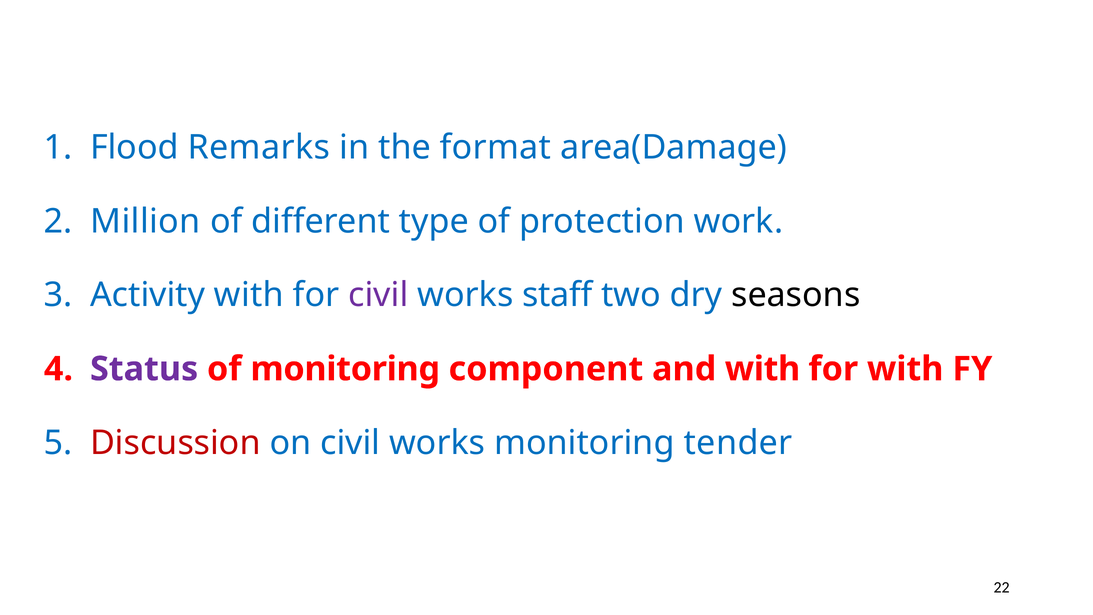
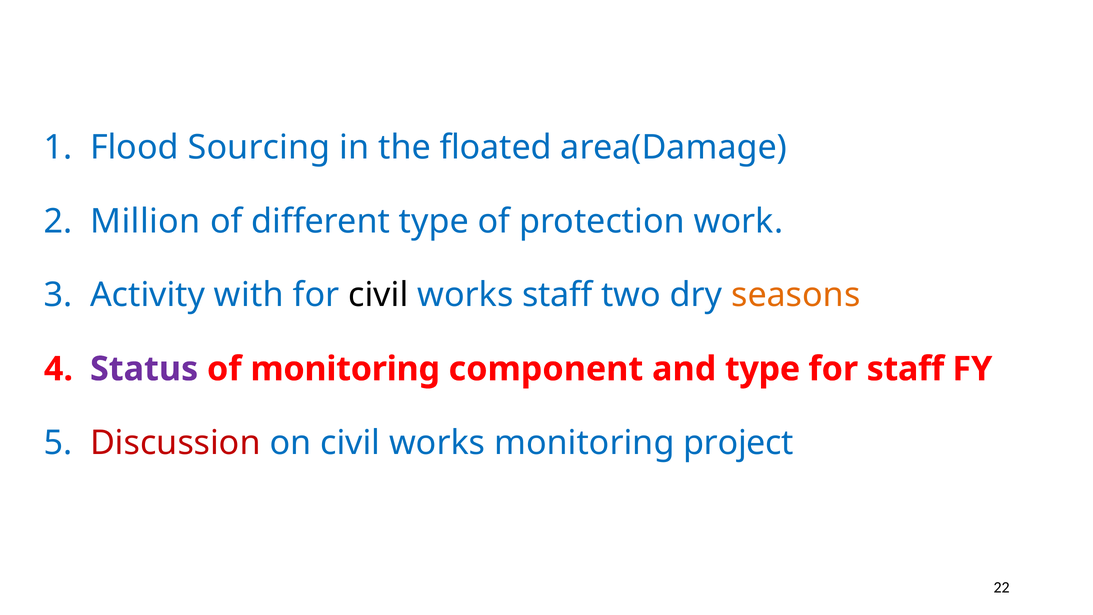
Remarks: Remarks -> Sourcing
format: format -> floated
civil at (378, 295) colour: purple -> black
seasons colour: black -> orange
and with: with -> type
for with: with -> staff
tender: tender -> project
